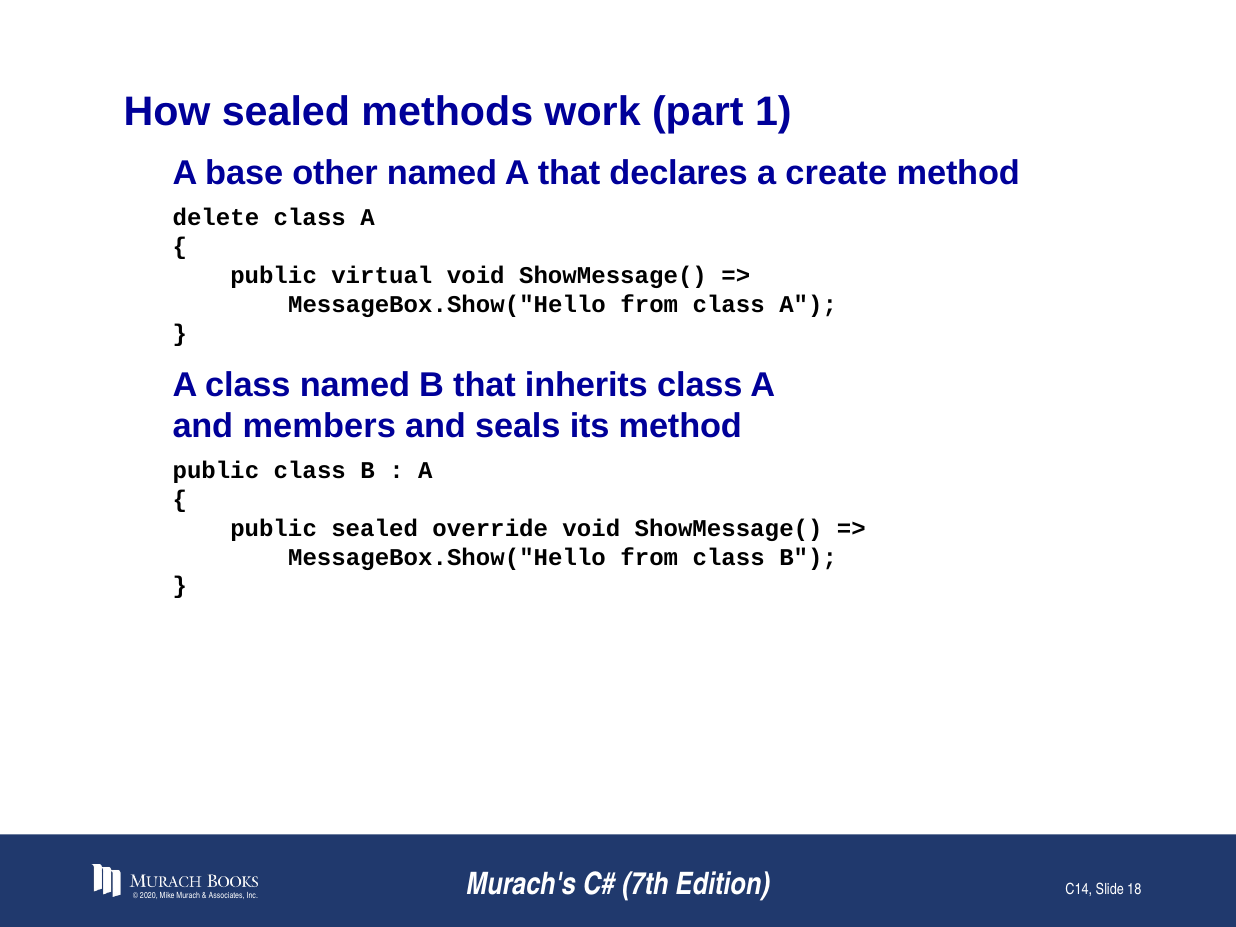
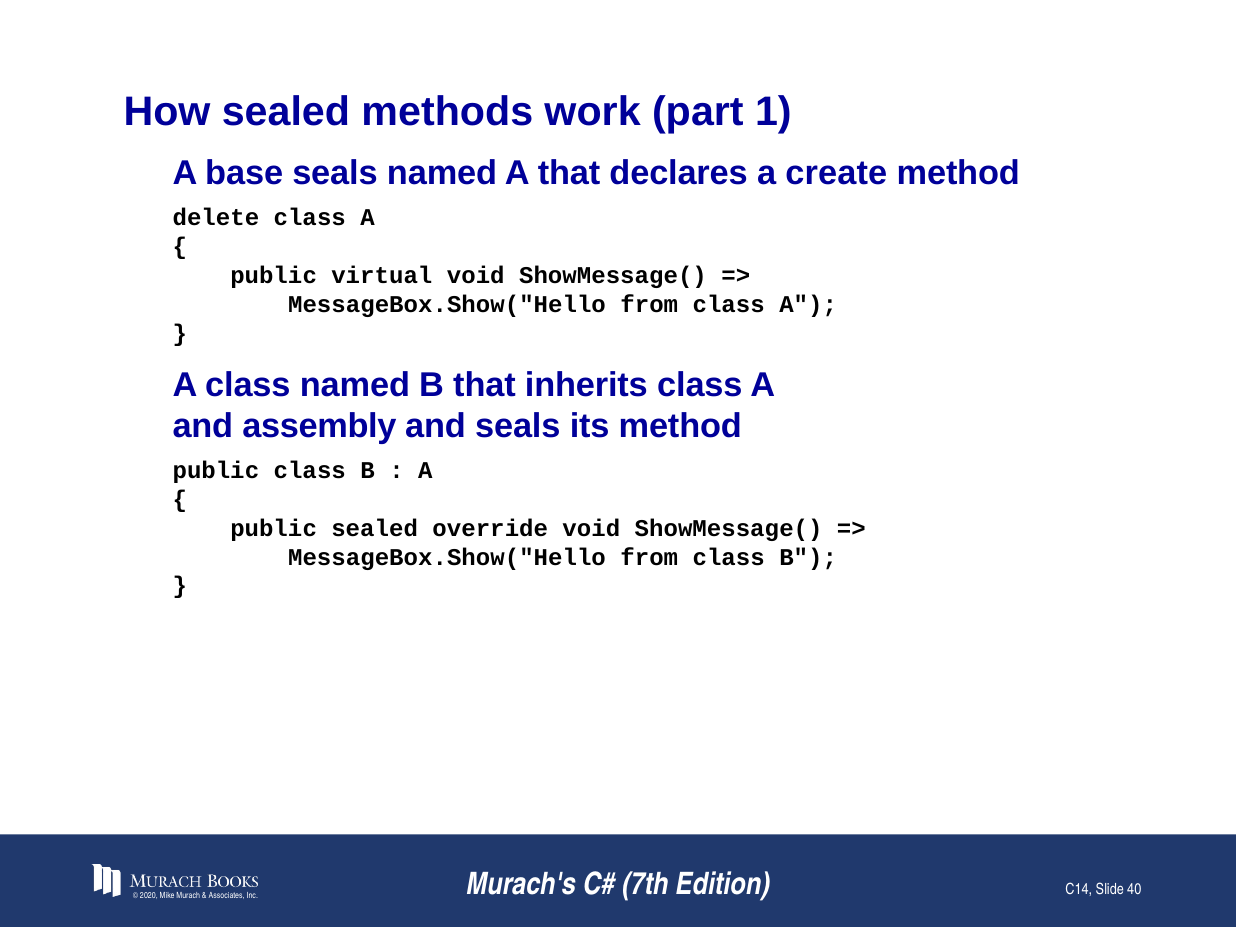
base other: other -> seals
members: members -> assembly
18: 18 -> 40
